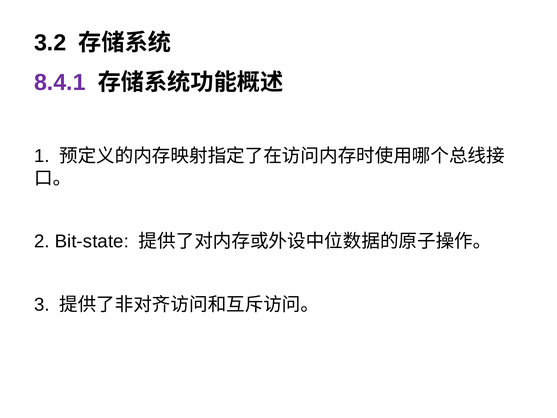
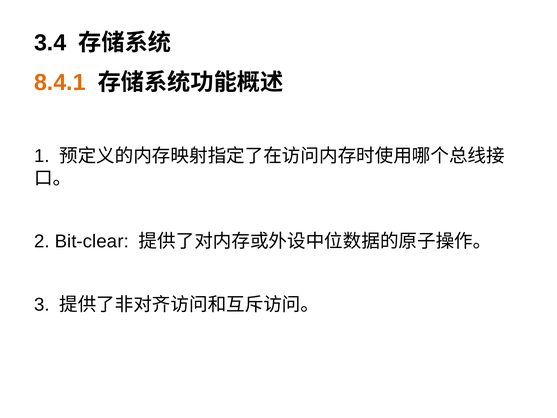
3.2: 3.2 -> 3.4
8.4.1 colour: purple -> orange
Bit-state: Bit-state -> Bit-clear
